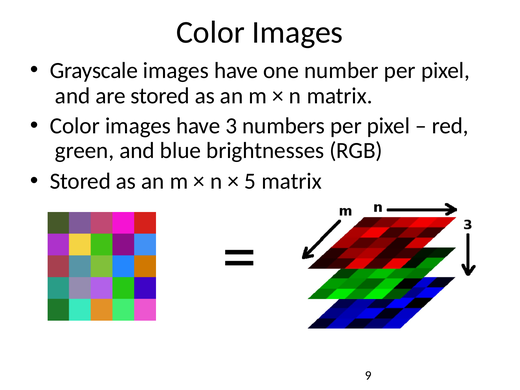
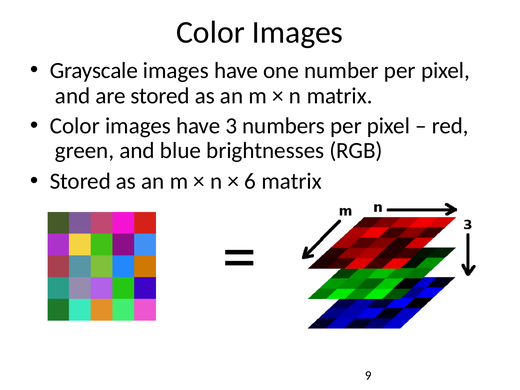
5: 5 -> 6
